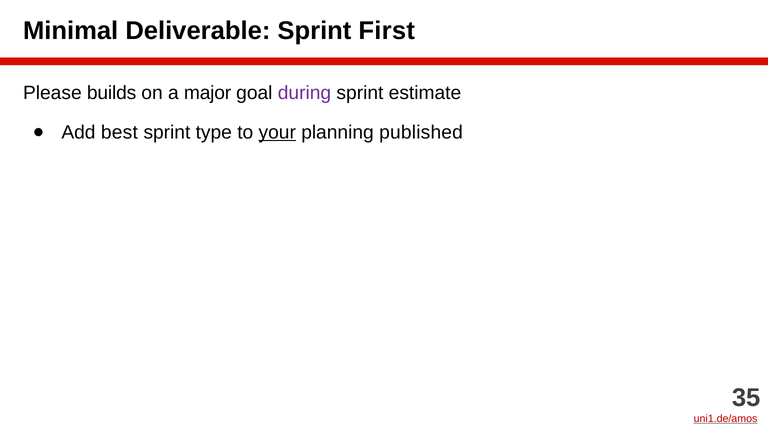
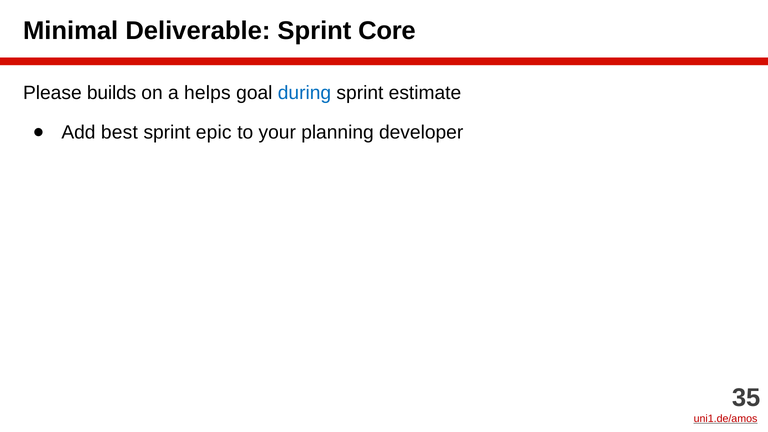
First: First -> Core
major: major -> helps
during colour: purple -> blue
type: type -> epic
your underline: present -> none
published: published -> developer
